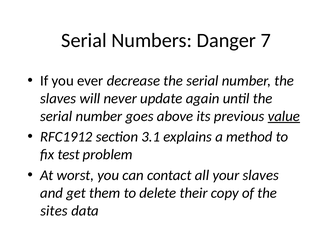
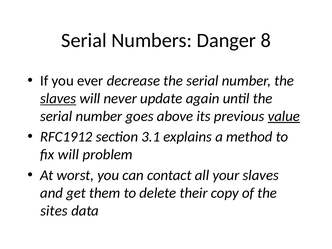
7: 7 -> 8
slaves at (58, 98) underline: none -> present
fix test: test -> will
